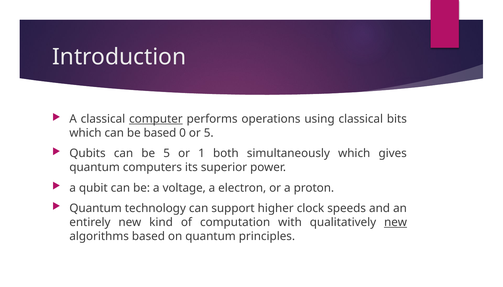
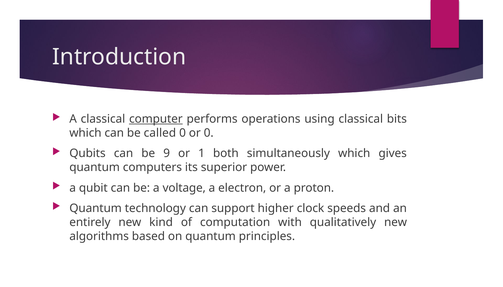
be based: based -> called
or 5: 5 -> 0
be 5: 5 -> 9
new at (396, 222) underline: present -> none
